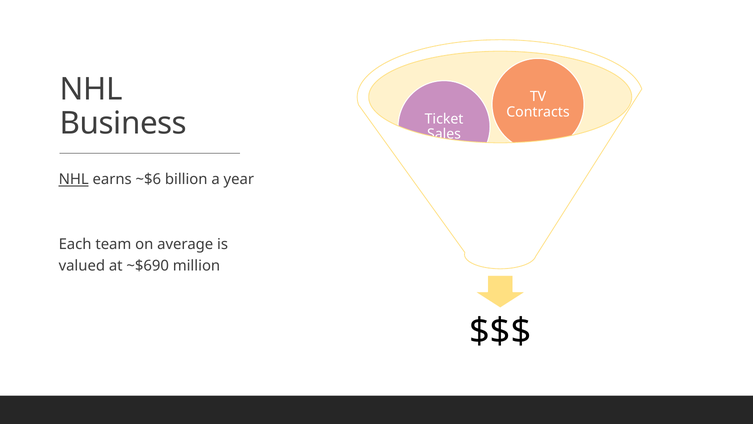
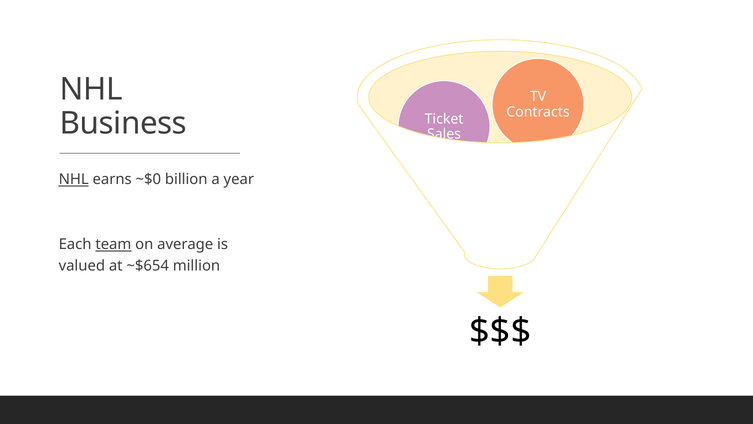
~$6: ~$6 -> ~$0
team underline: none -> present
~$690: ~$690 -> ~$654
